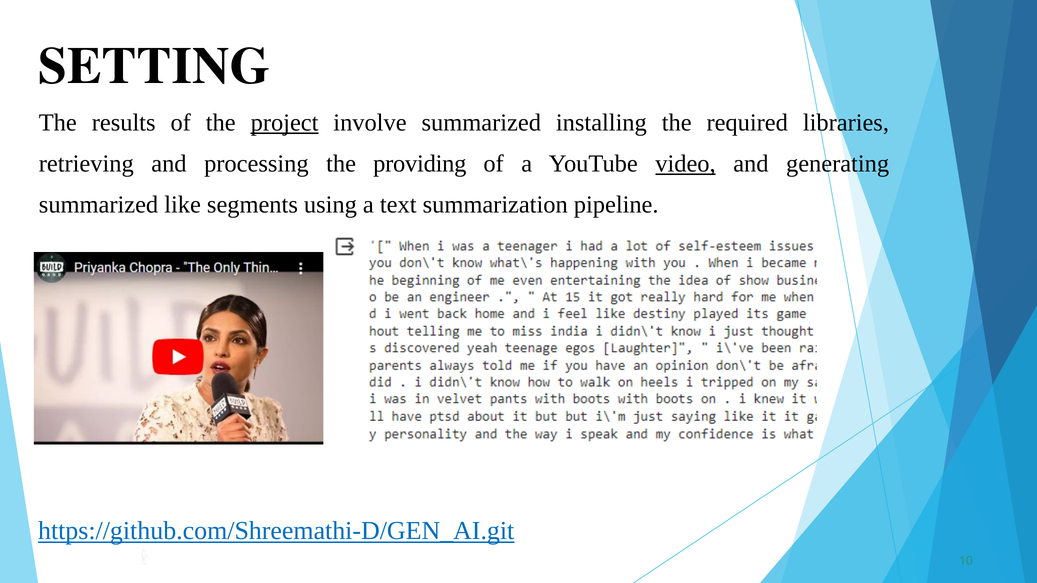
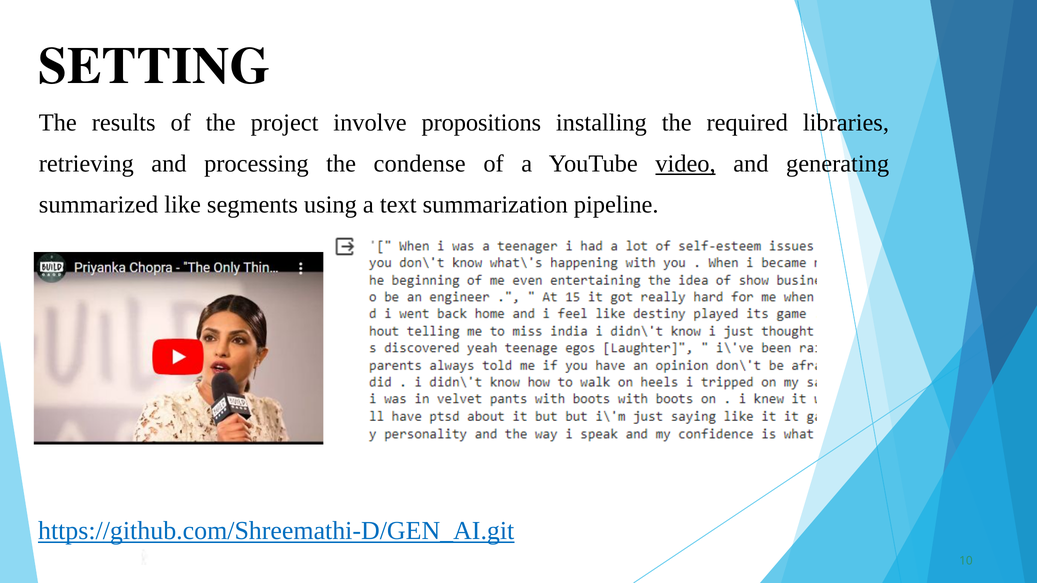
project underline: present -> none
involve summarized: summarized -> propositions
providing: providing -> condense
